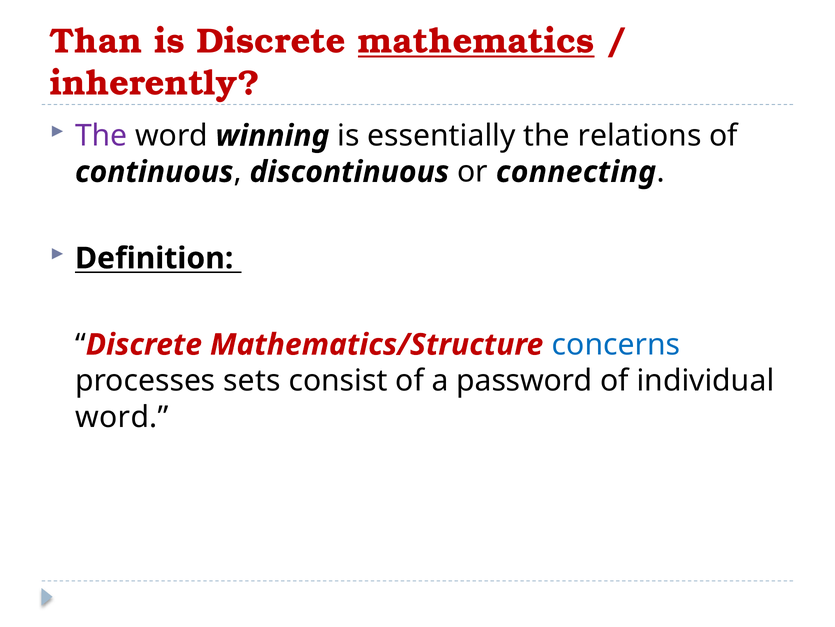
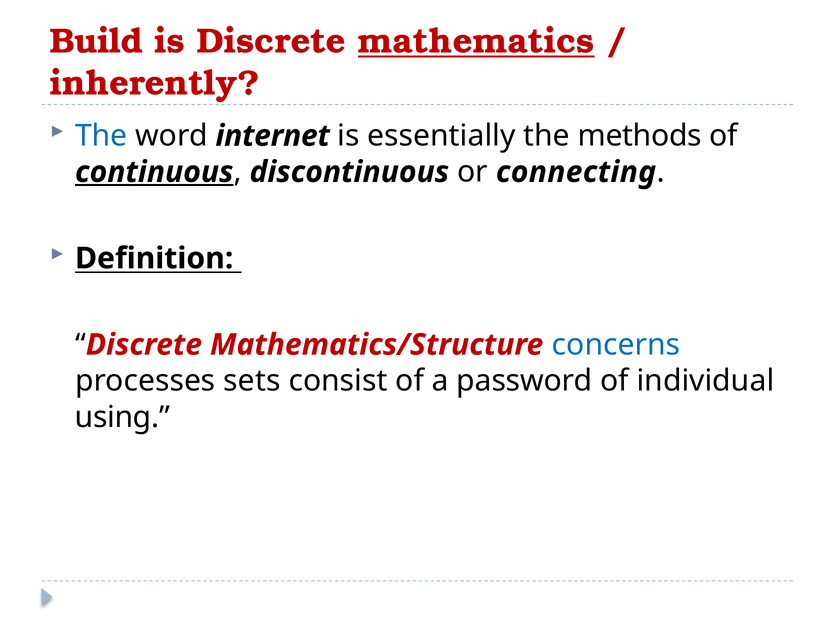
Than: Than -> Build
The at (101, 136) colour: purple -> blue
winning: winning -> internet
relations: relations -> methods
continuous underline: none -> present
word at (122, 417): word -> using
